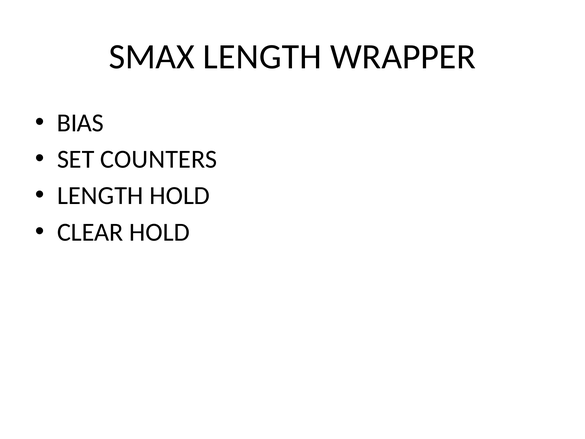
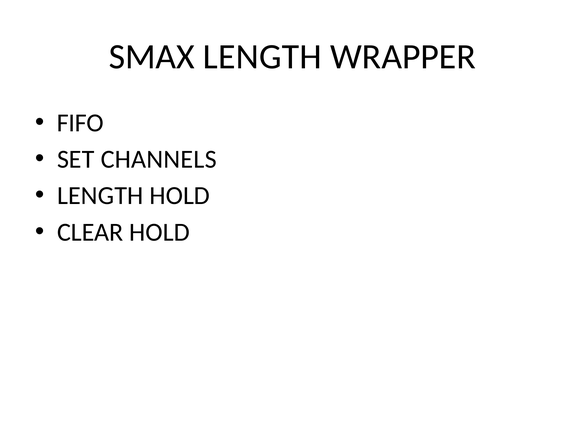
BIAS: BIAS -> FIFO
COUNTERS: COUNTERS -> CHANNELS
